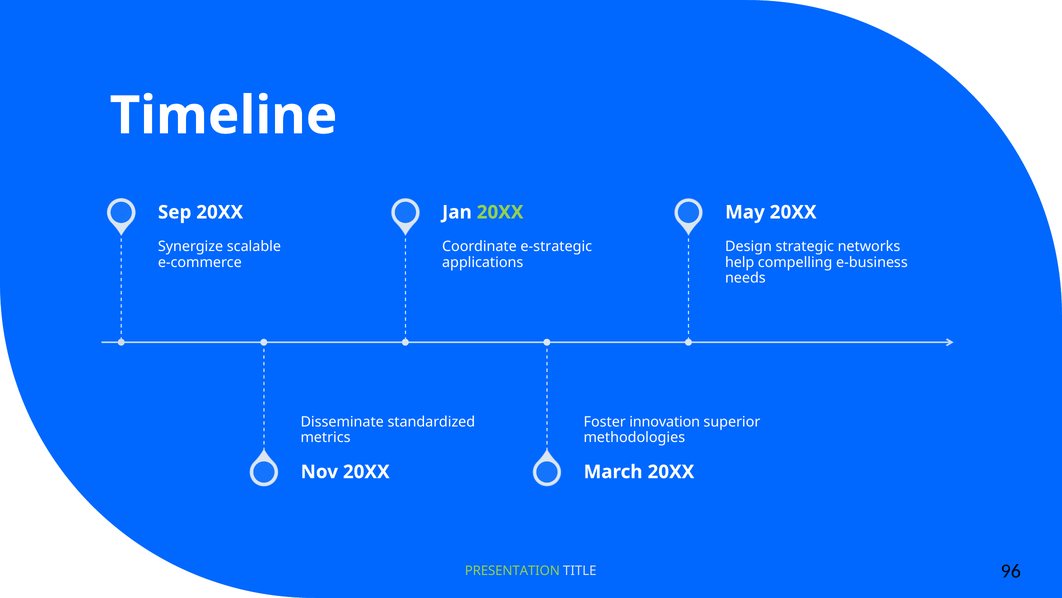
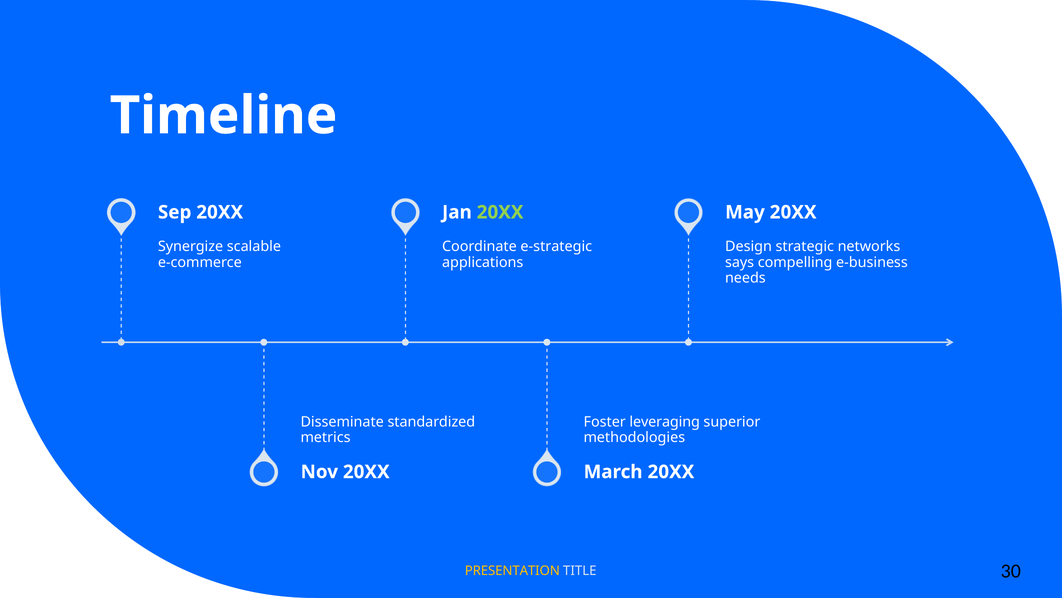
help: help -> says
innovation: innovation -> leveraging
PRESENTATION colour: light green -> yellow
96: 96 -> 30
